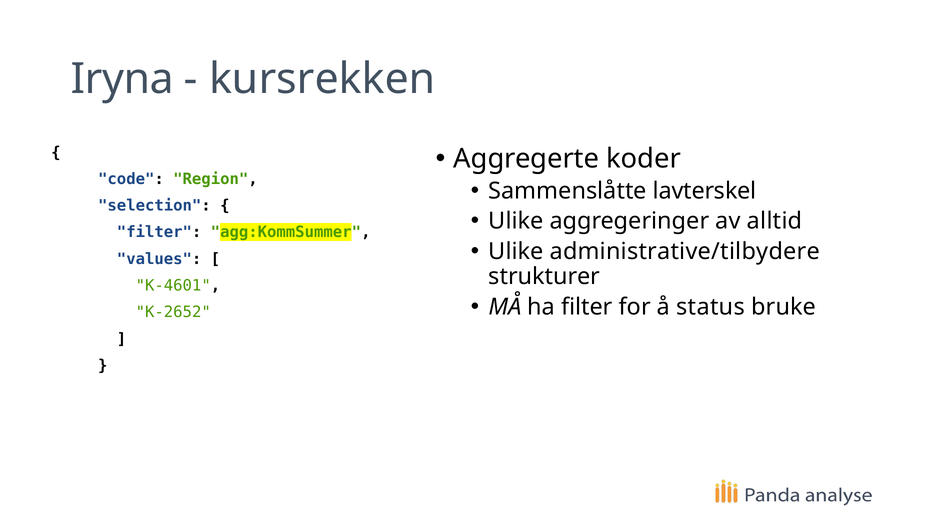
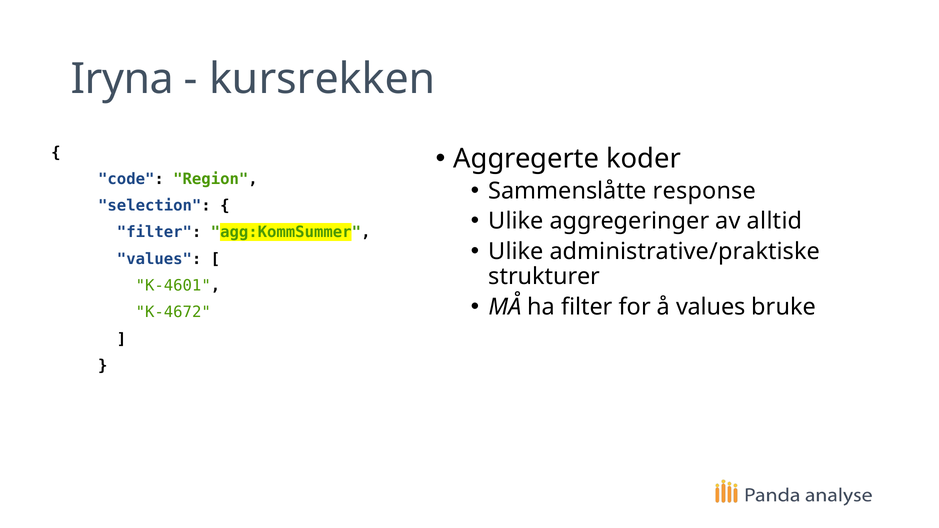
lavterskel: lavterskel -> response
administrative/tilbydere: administrative/tilbydere -> administrative/praktiske
å status: status -> values
K-2652: K-2652 -> K-4672
